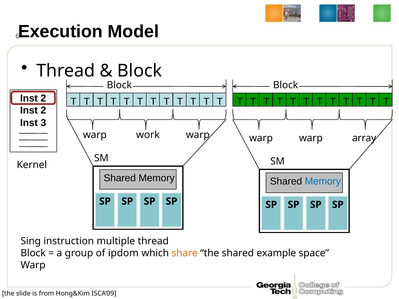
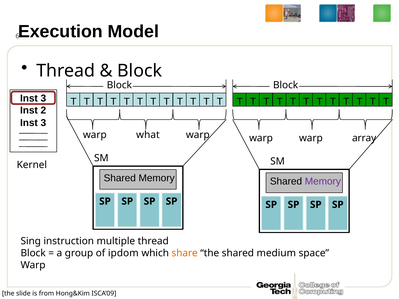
2 at (43, 98): 2 -> 3
work: work -> what
Memory at (323, 182) colour: blue -> purple
example: example -> medium
